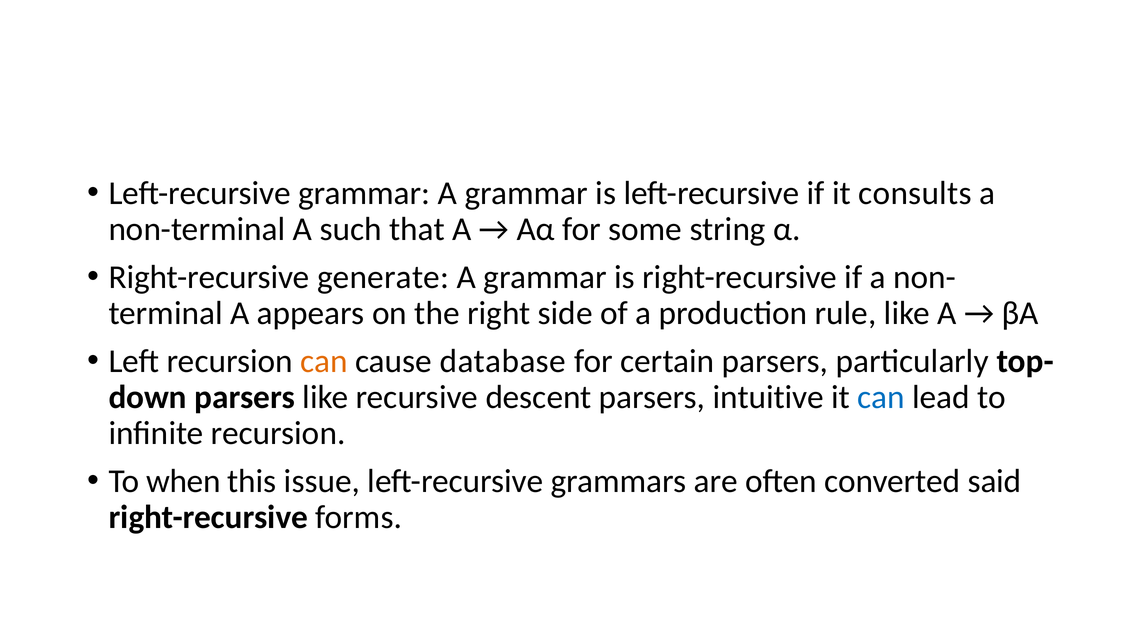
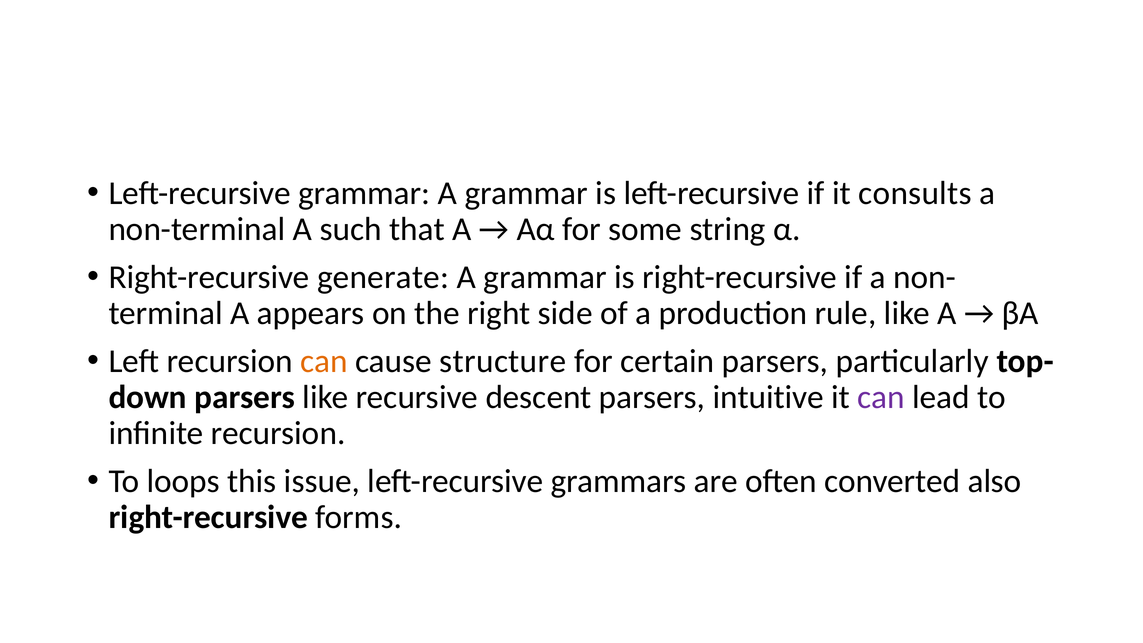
database: database -> structure
can at (881, 397) colour: blue -> purple
when: when -> loops
said: said -> also
